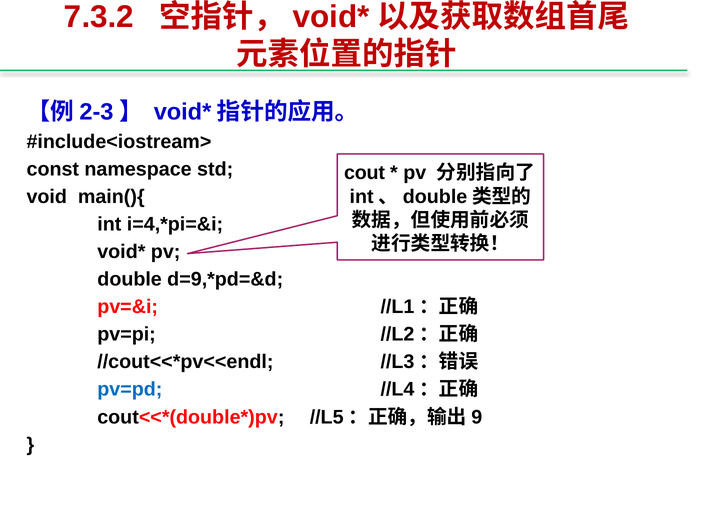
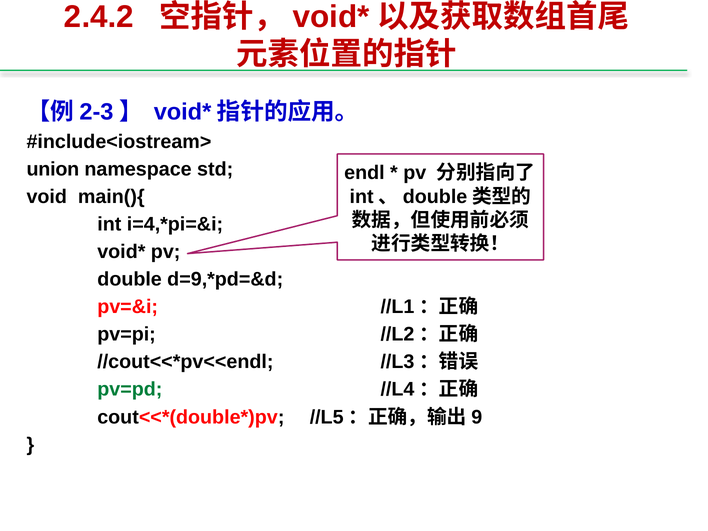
7.3.2: 7.3.2 -> 2.4.2
const: const -> union
cout: cout -> endl
pv=pd colour: blue -> green
